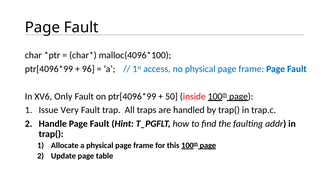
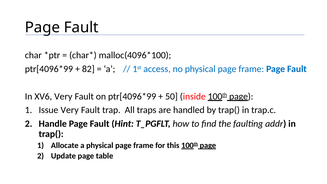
96: 96 -> 82
XV6 Only: Only -> Very
